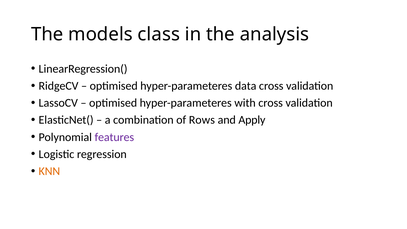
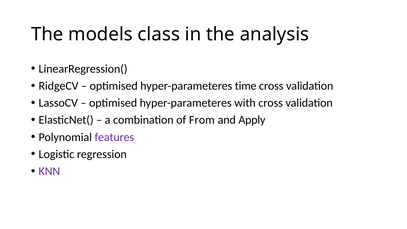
data: data -> time
Rows: Rows -> From
KNN colour: orange -> purple
